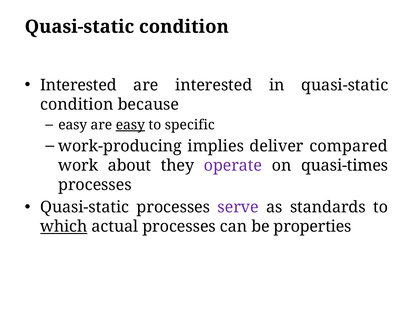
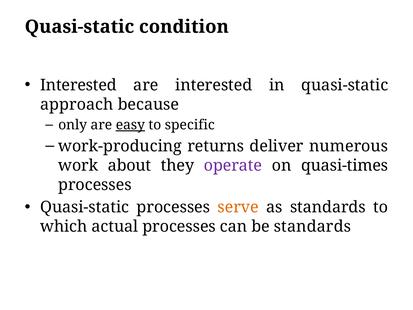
condition at (77, 104): condition -> approach
easy at (73, 125): easy -> only
implies: implies -> returns
compared: compared -> numerous
serve colour: purple -> orange
which underline: present -> none
be properties: properties -> standards
